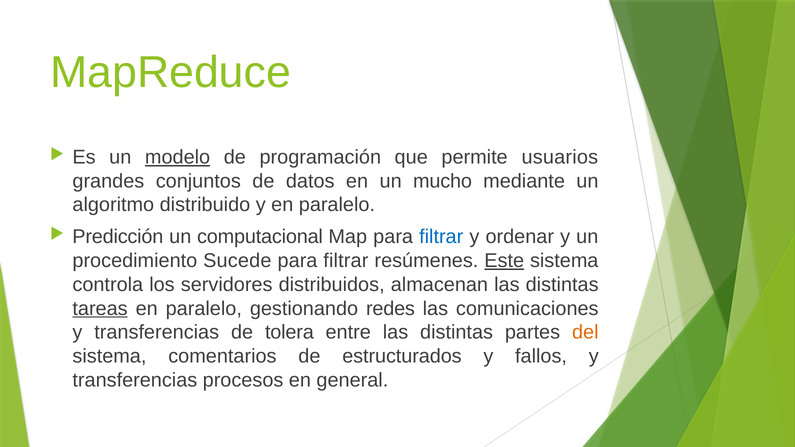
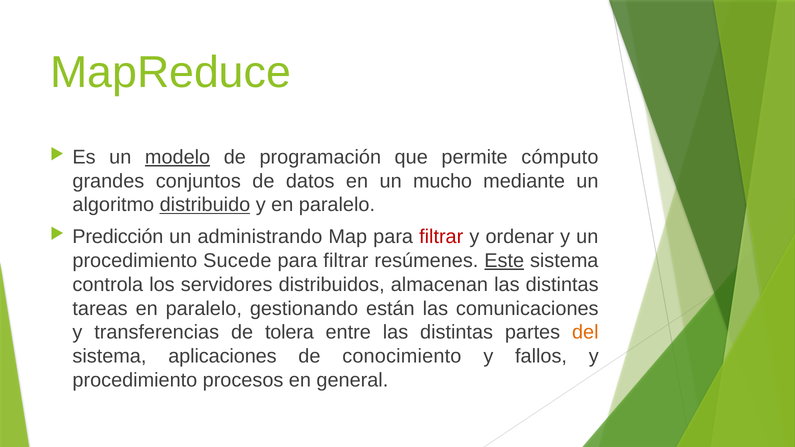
usuarios: usuarios -> cómputo
distribuido underline: none -> present
computacional: computacional -> administrando
filtrar at (441, 237) colour: blue -> red
tareas underline: present -> none
redes: redes -> están
comentarios: comentarios -> aplicaciones
estructurados: estructurados -> conocimiento
transferencias at (135, 380): transferencias -> procedimiento
